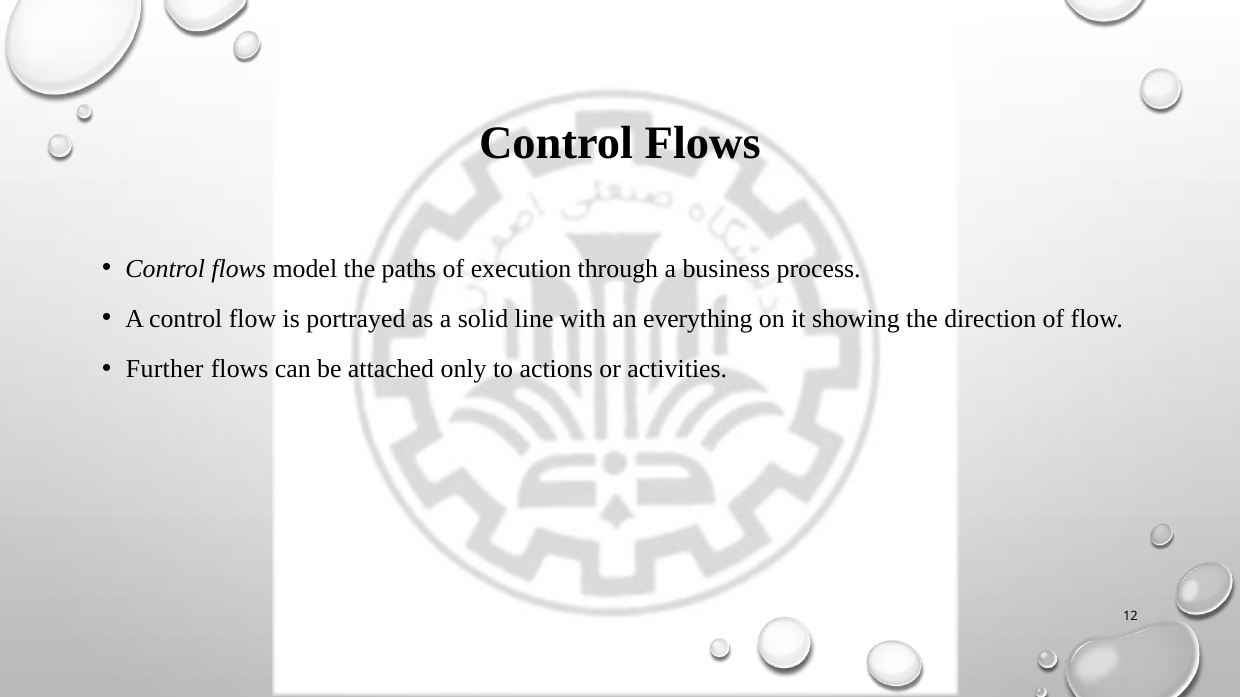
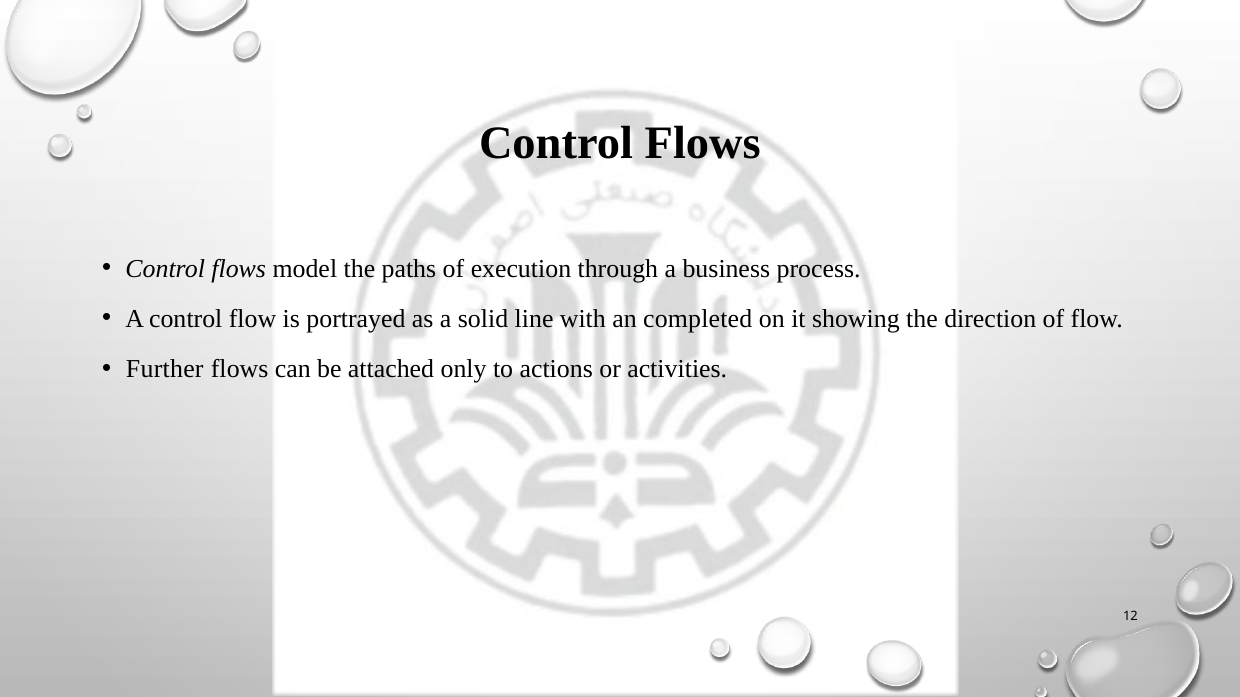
everything: everything -> completed
